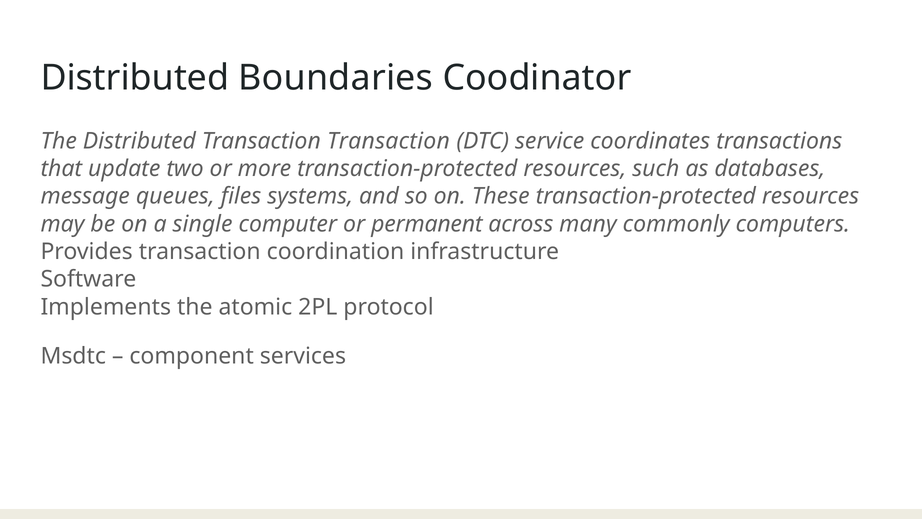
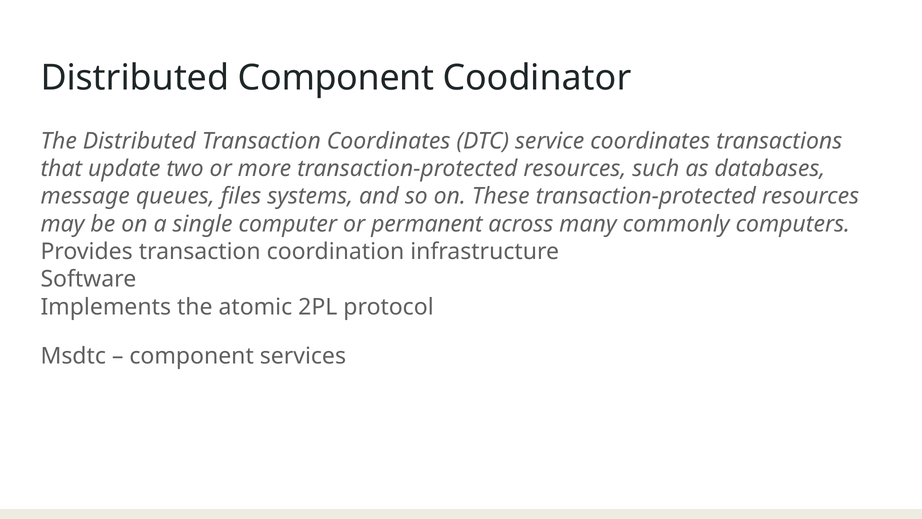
Distributed Boundaries: Boundaries -> Component
Transaction Transaction: Transaction -> Coordinates
